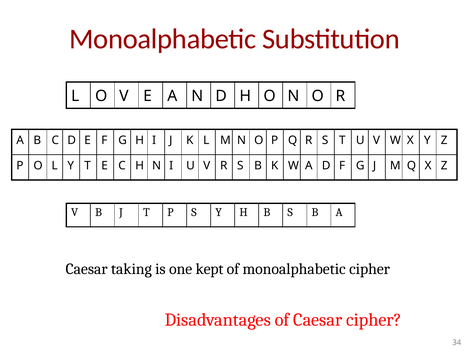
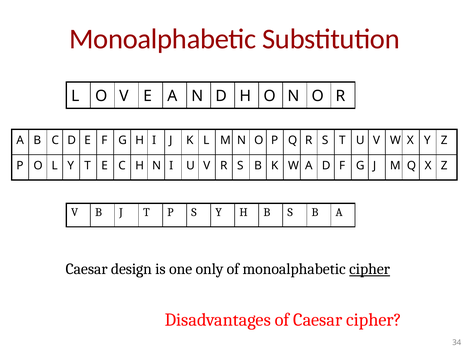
taking: taking -> design
kept: kept -> only
cipher at (370, 269) underline: none -> present
